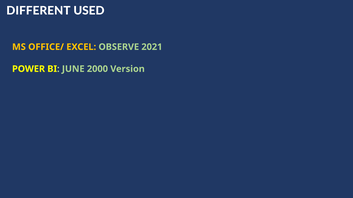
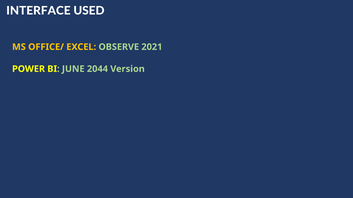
DIFFERENT: DIFFERENT -> INTERFACE
2000: 2000 -> 2044
